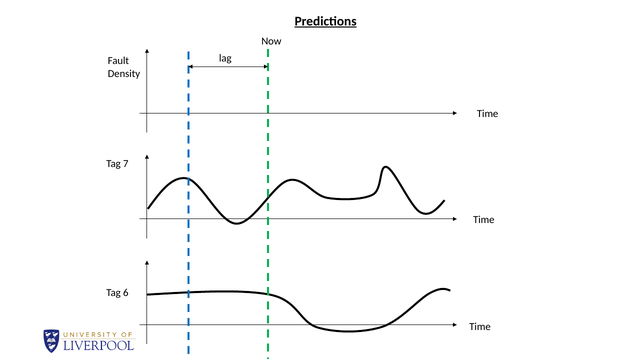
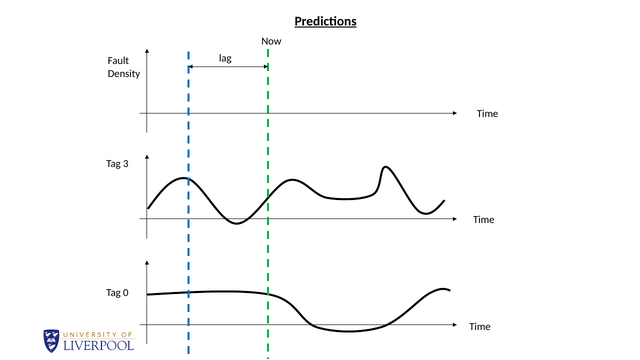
7: 7 -> 3
6: 6 -> 0
